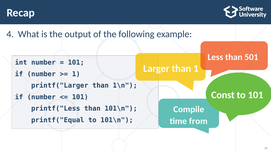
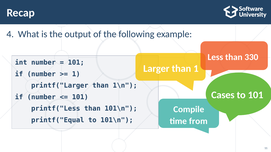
501: 501 -> 330
Const: Const -> Cases
